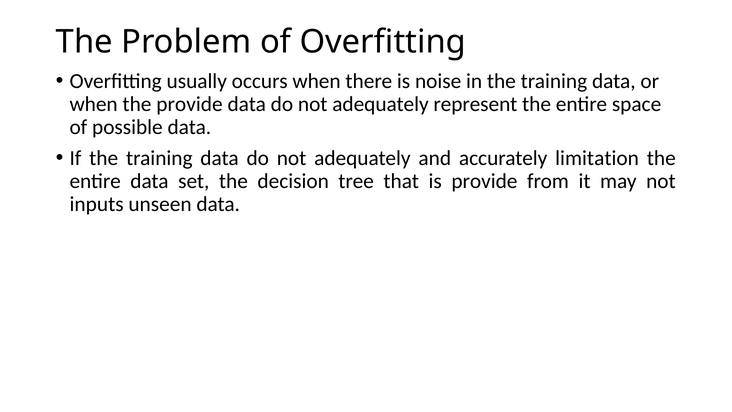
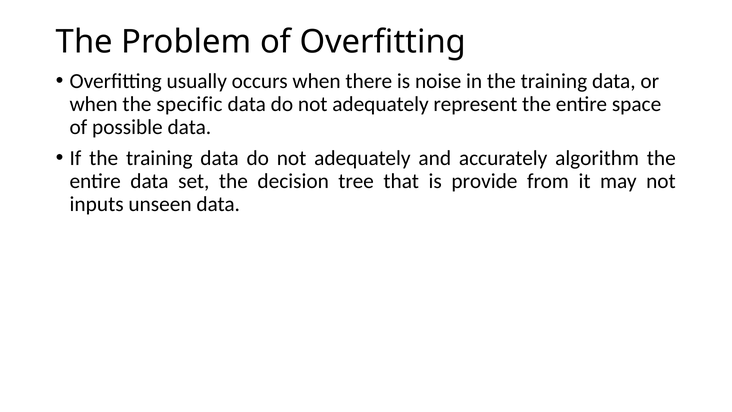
the provide: provide -> specific
limitation: limitation -> algorithm
